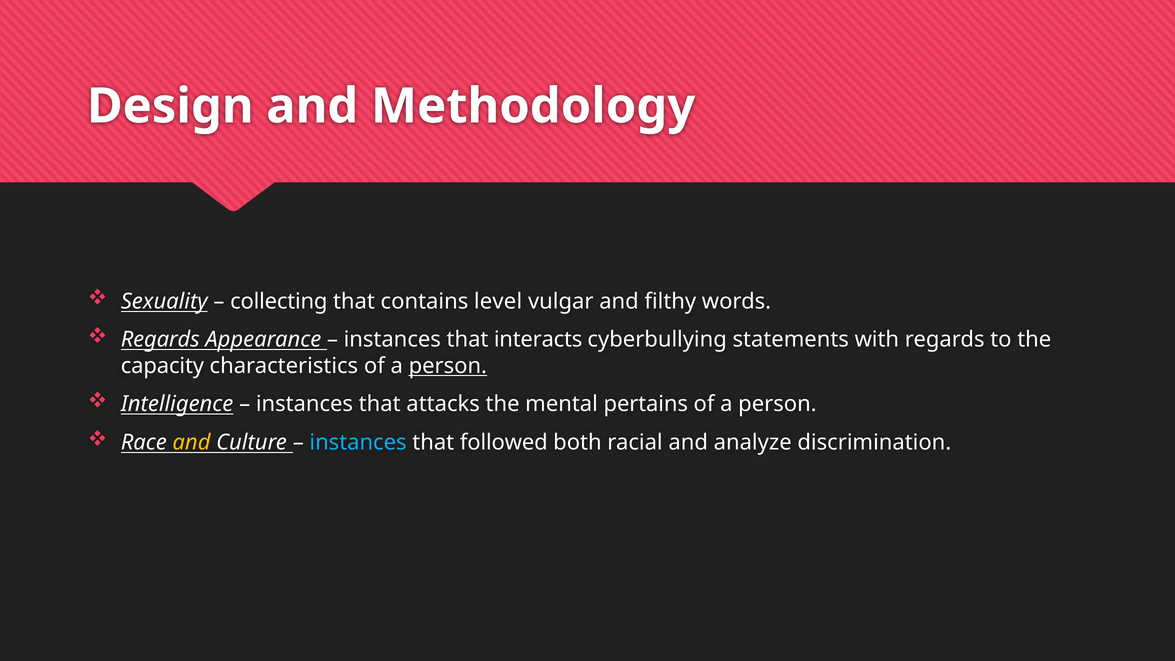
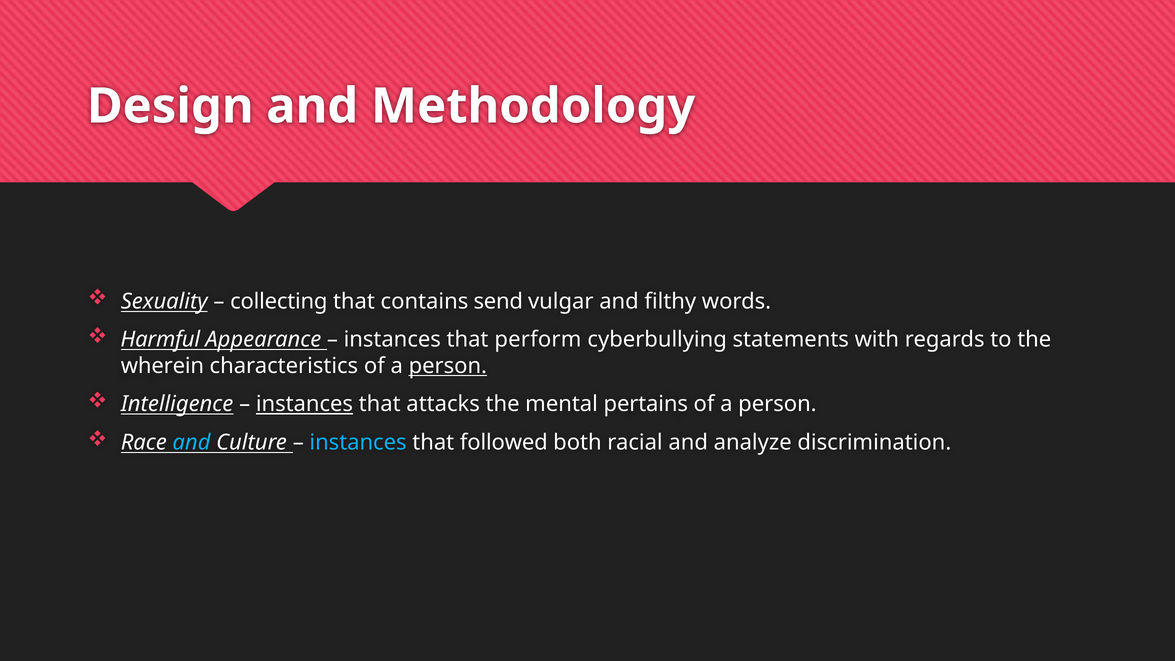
level: level -> send
Regards at (160, 340): Regards -> Harmful
interacts: interacts -> perform
capacity: capacity -> wherein
instances at (304, 404) underline: none -> present
and at (191, 442) colour: yellow -> light blue
